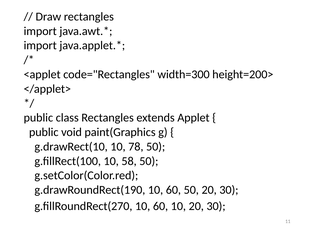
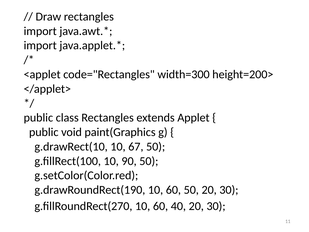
78: 78 -> 67
58: 58 -> 90
60 10: 10 -> 40
